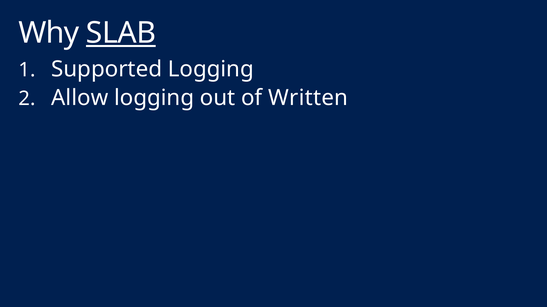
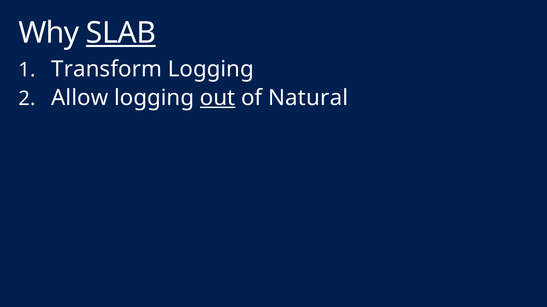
Supported: Supported -> Transform
out underline: none -> present
Written: Written -> Natural
